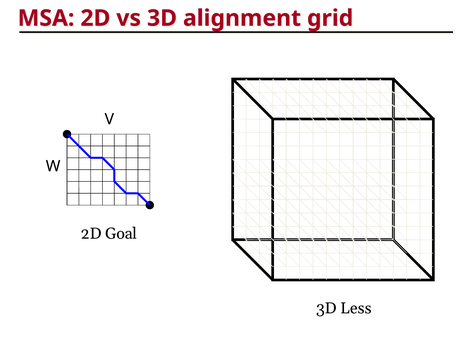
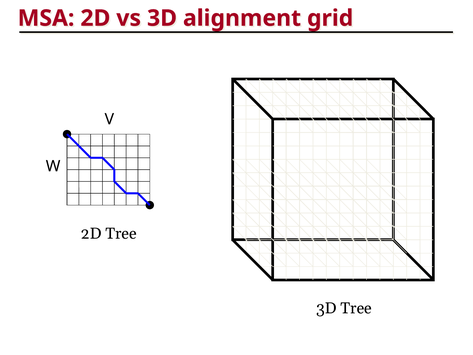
2D Goal: Goal -> Tree
3D Less: Less -> Tree
